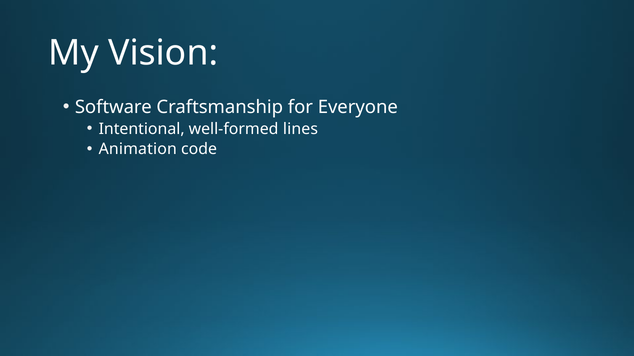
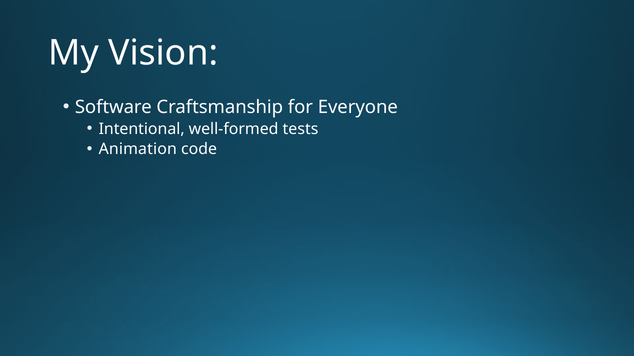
lines: lines -> tests
